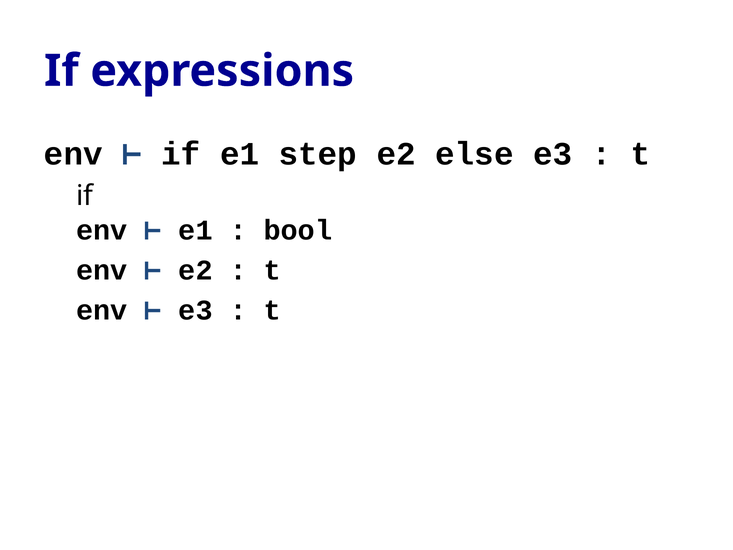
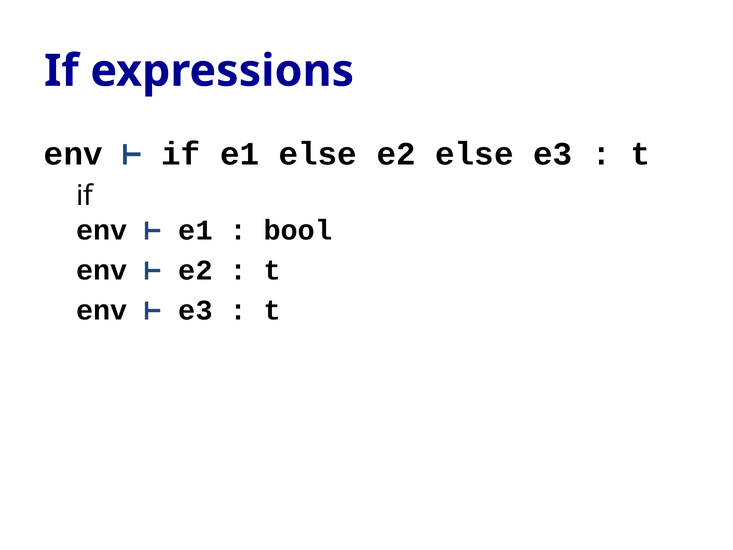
e1 step: step -> else
